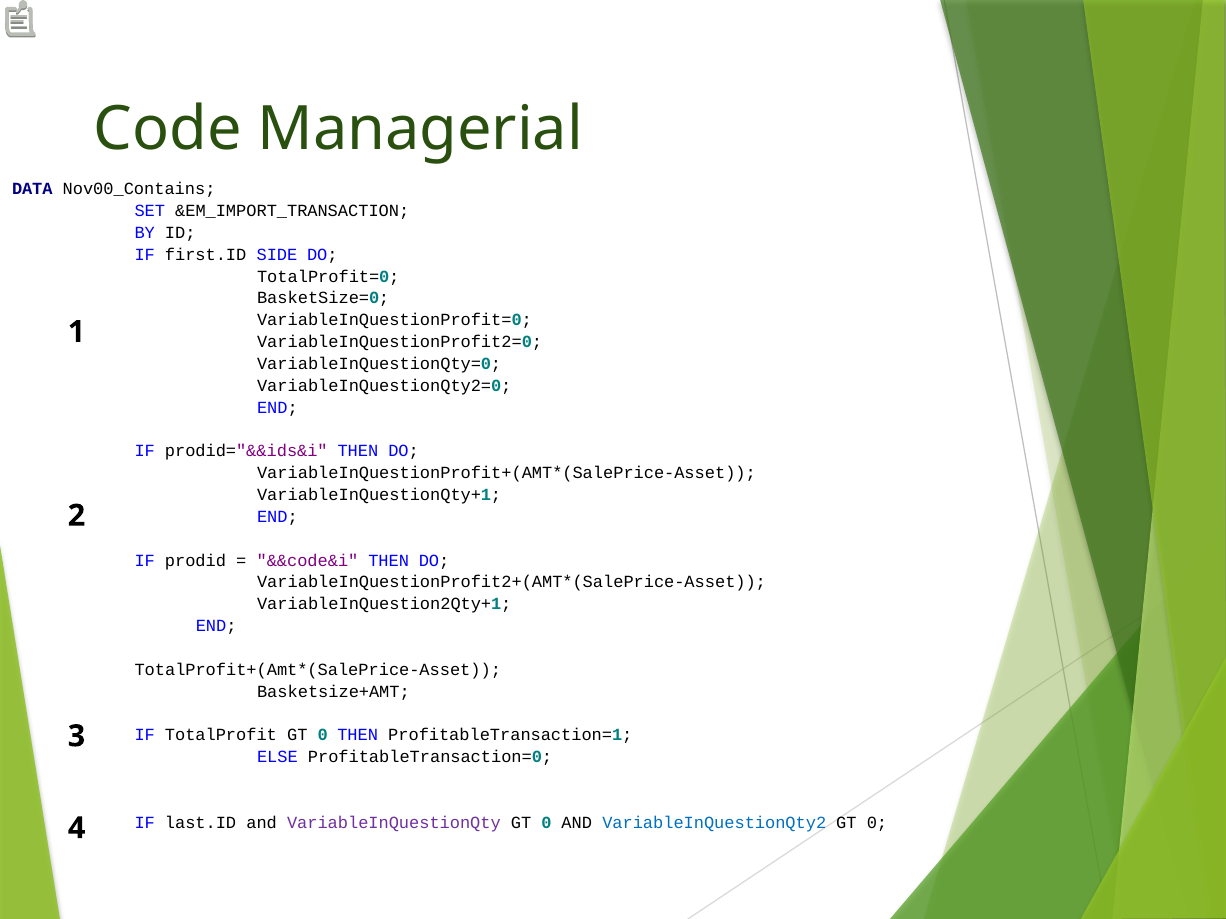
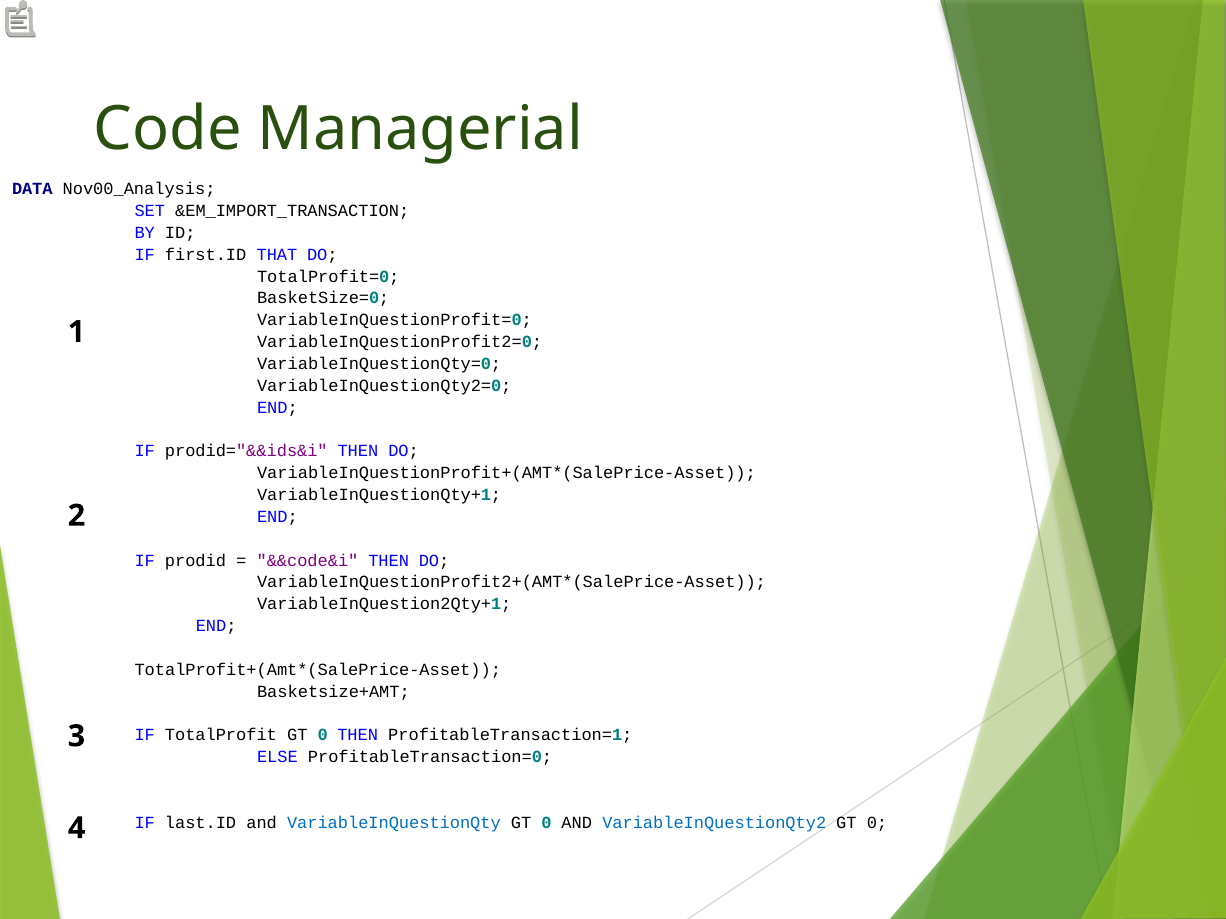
Nov00_Contains: Nov00_Contains -> Nov00_Analysis
SIDE: SIDE -> THAT
VariableInQuestionQty colour: purple -> blue
